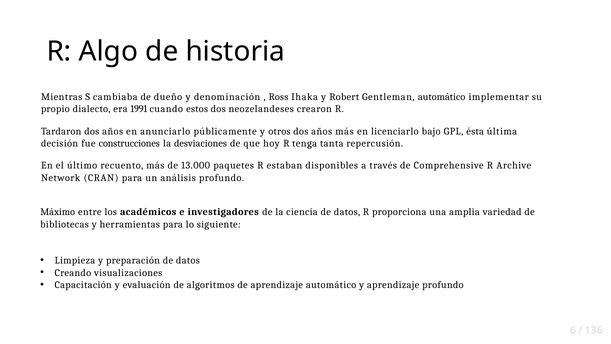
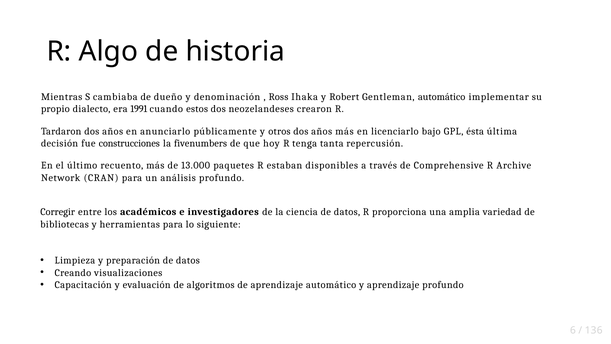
desviaciones: desviaciones -> fivenumbers
Máximo: Máximo -> Corregir
